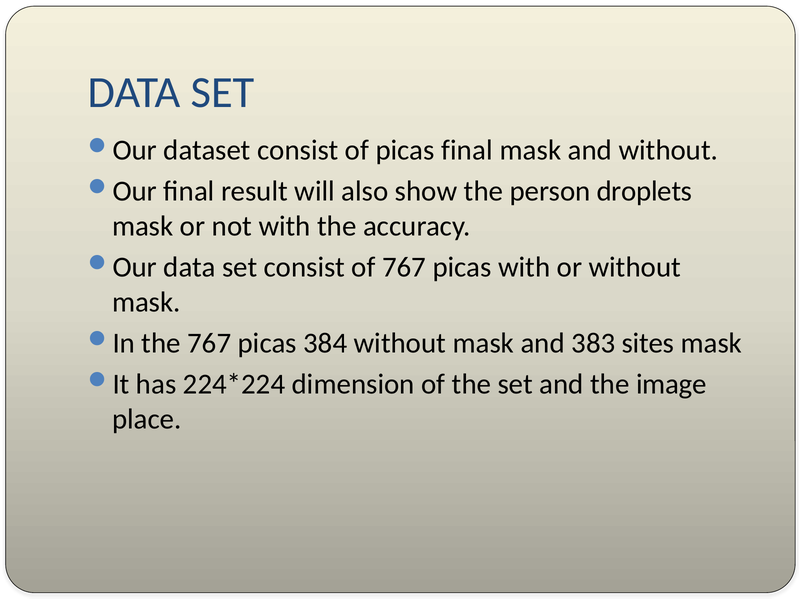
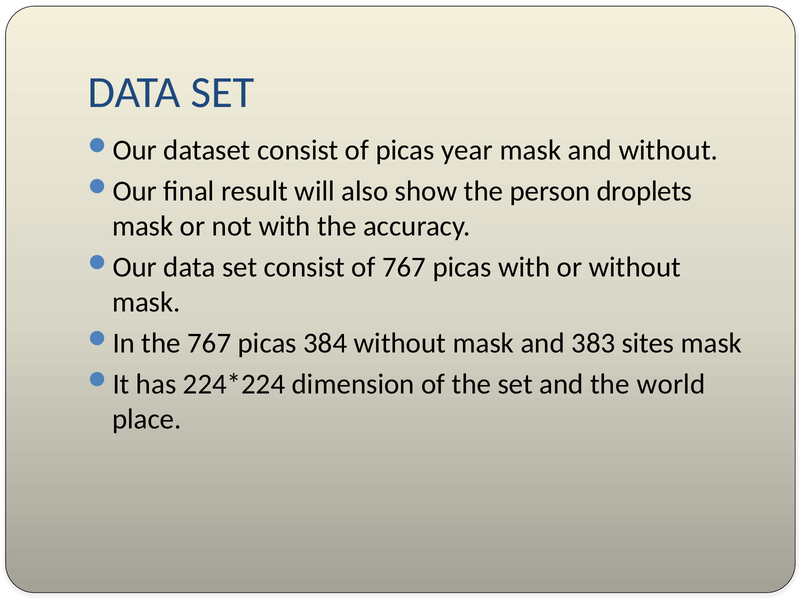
picas final: final -> year
image: image -> world
